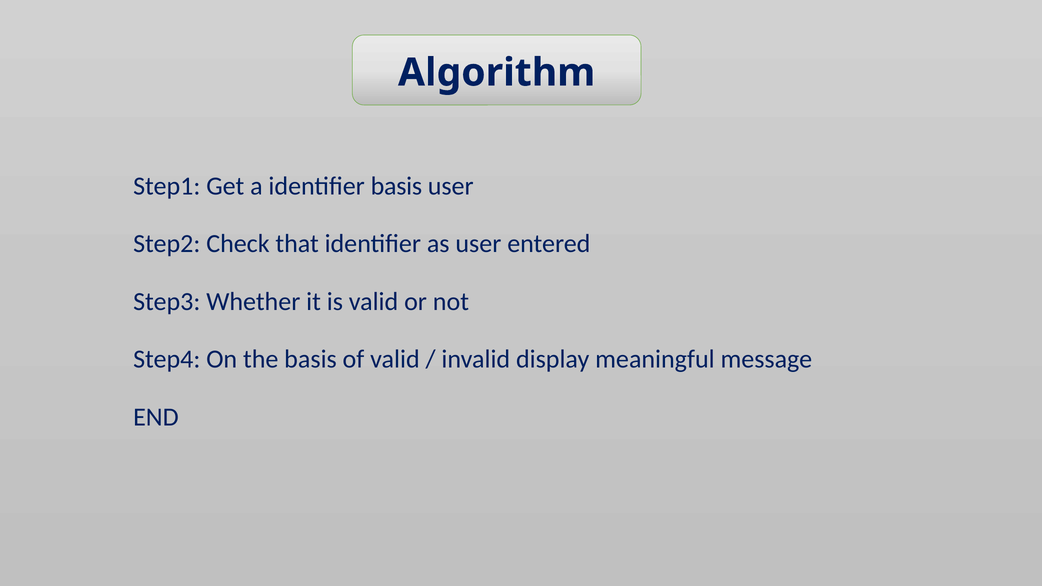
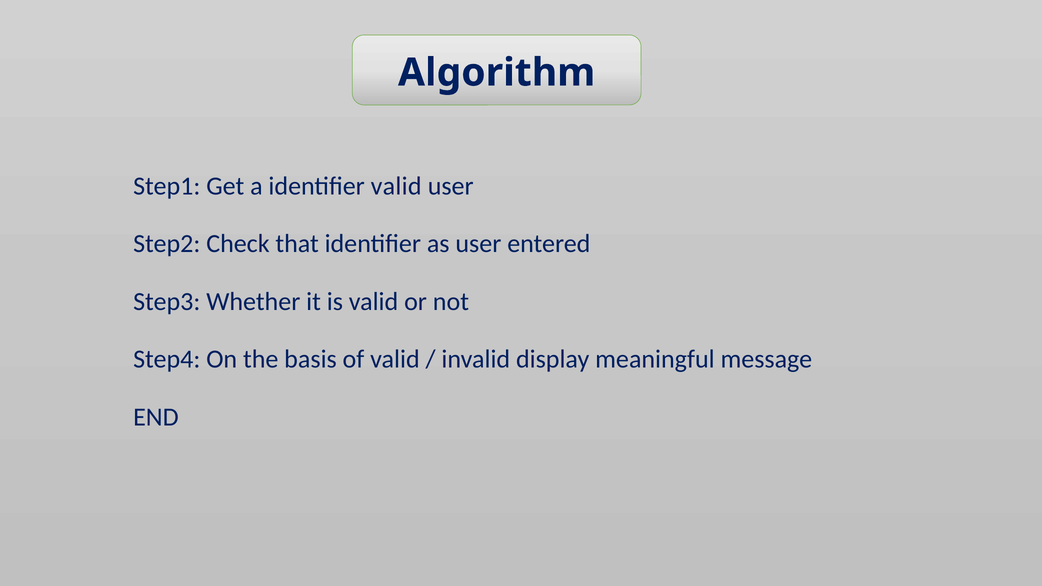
identifier basis: basis -> valid
